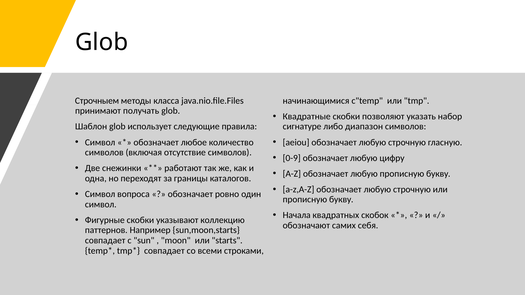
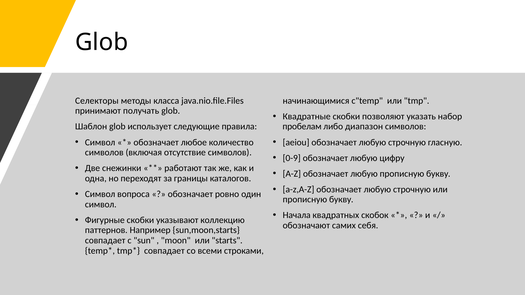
Строчныем: Строчныем -> Селекторы
сигнатуре: сигнатуре -> пробелам
